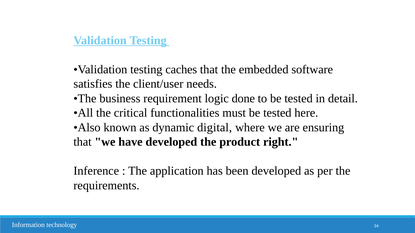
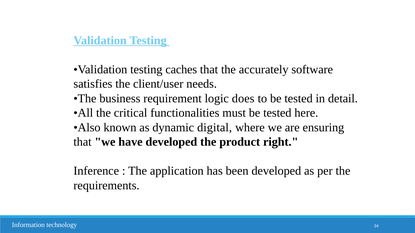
embedded: embedded -> accurately
done: done -> does
